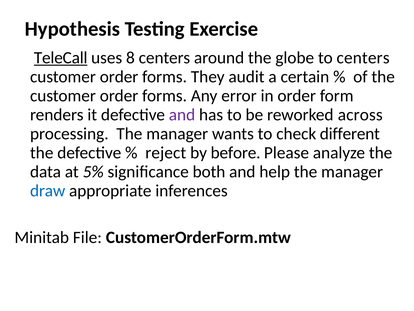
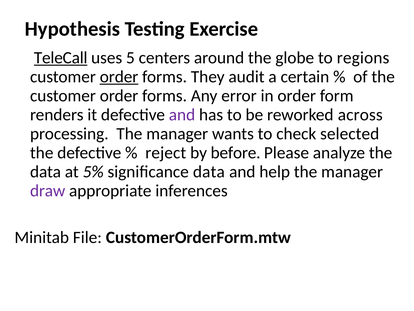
8: 8 -> 5
to centers: centers -> regions
order at (119, 77) underline: none -> present
different: different -> selected
significance both: both -> data
draw colour: blue -> purple
